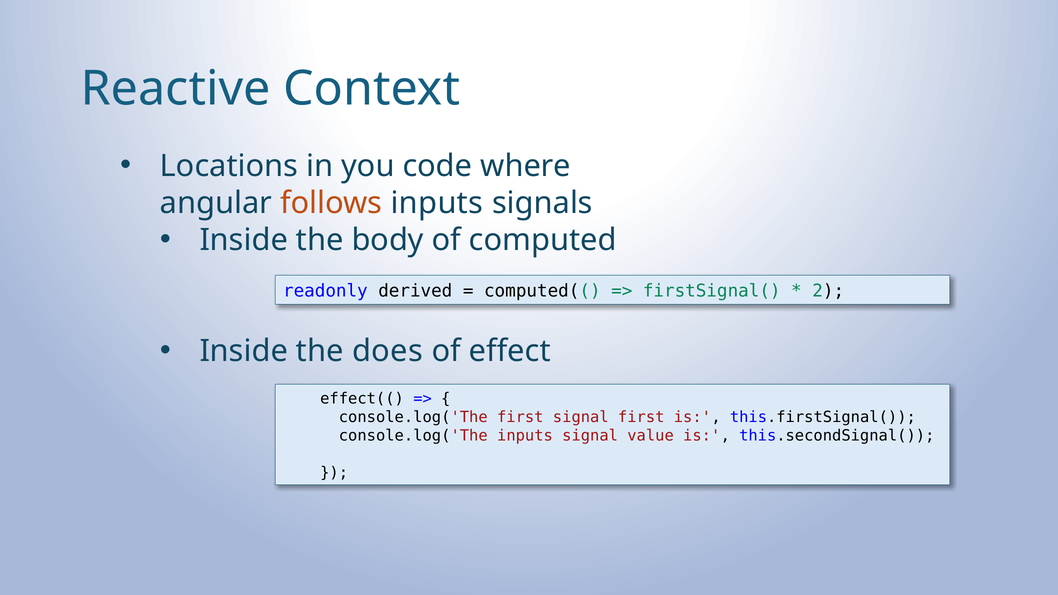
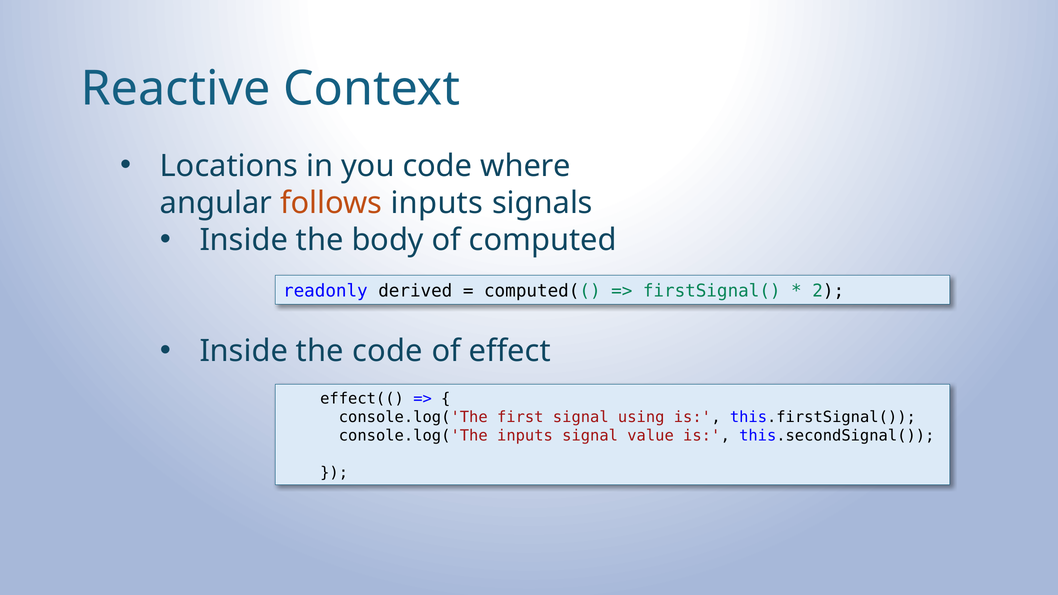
the does: does -> code
signal first: first -> using
